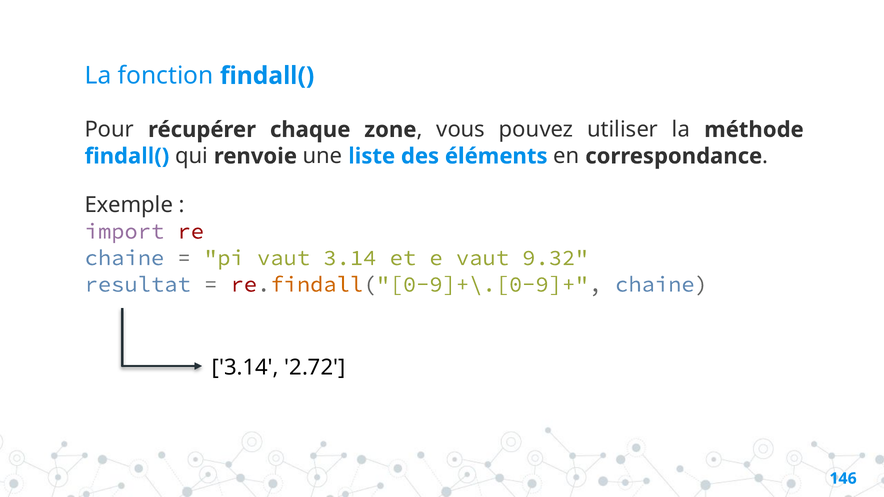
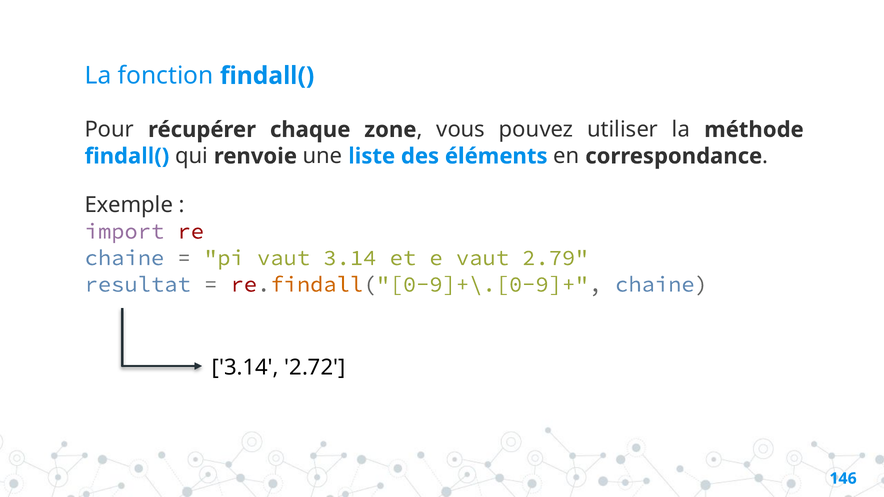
9.32: 9.32 -> 2.79
